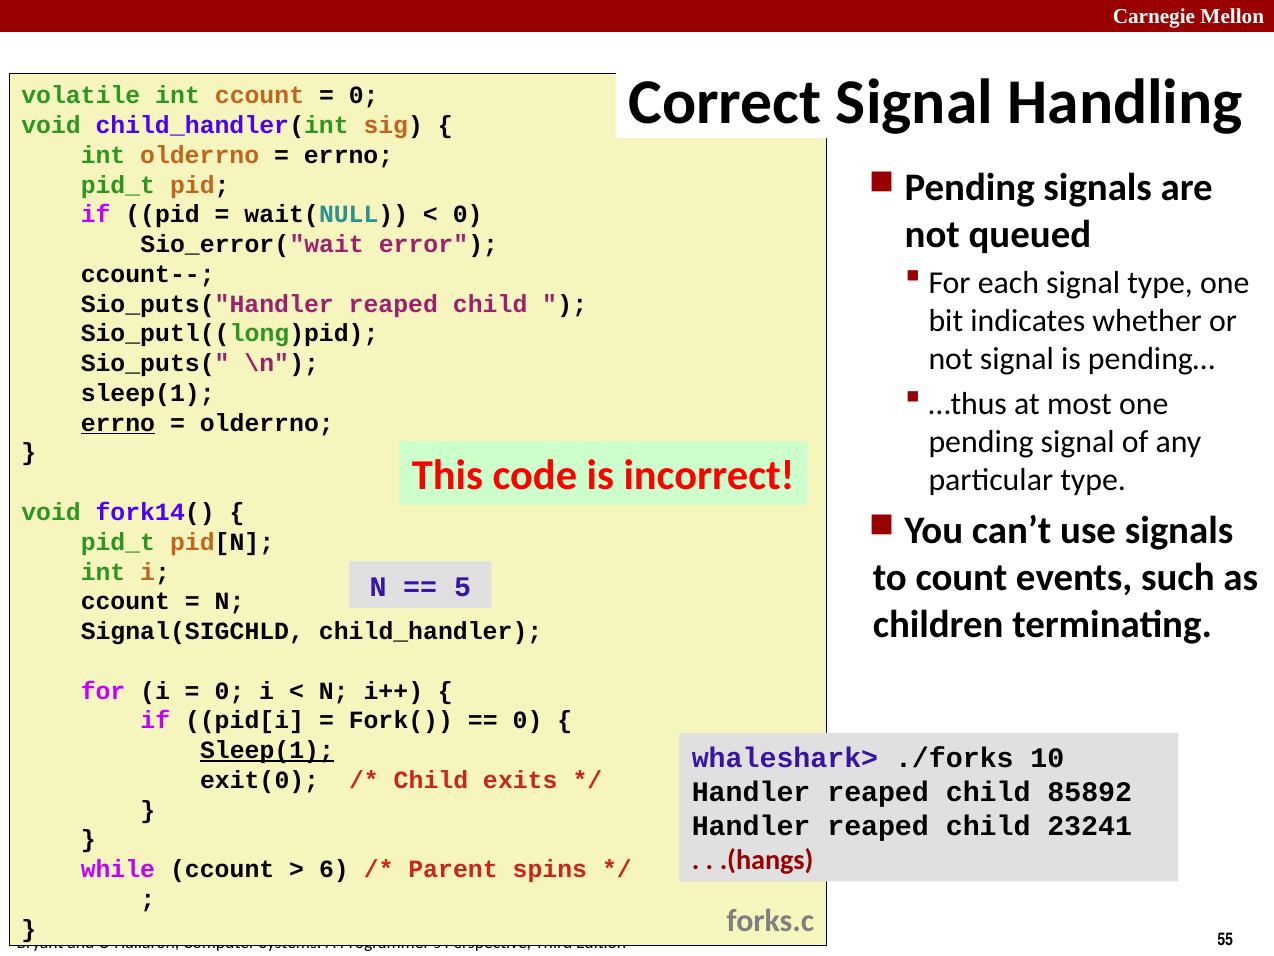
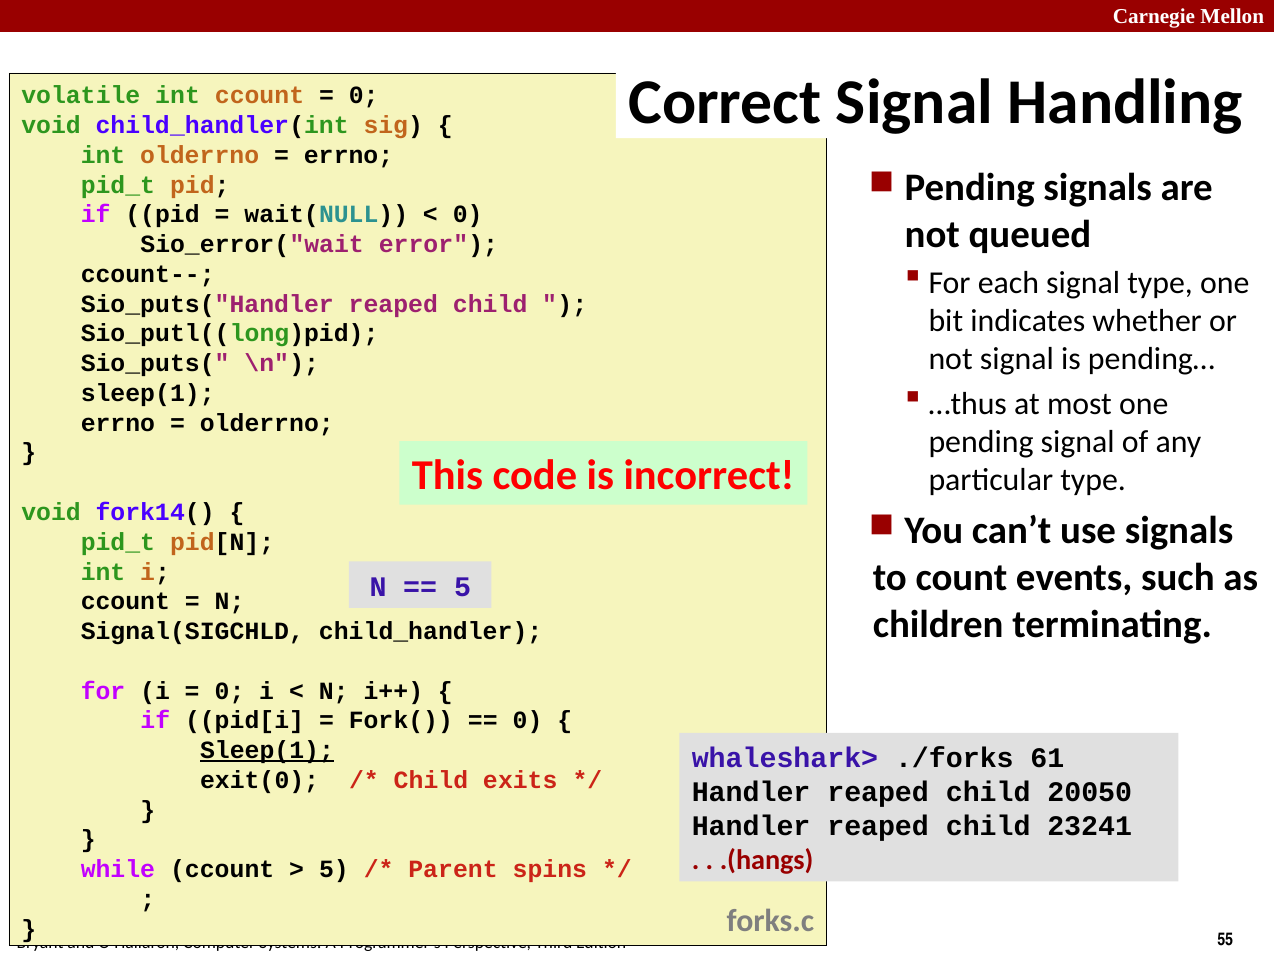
errno at (118, 423) underline: present -> none
10: 10 -> 61
85892: 85892 -> 20050
6 at (334, 869): 6 -> 5
